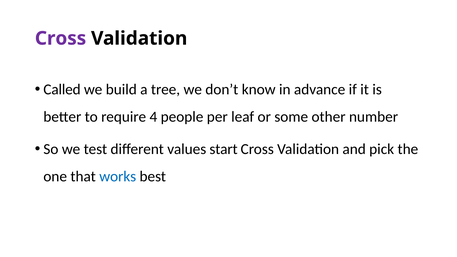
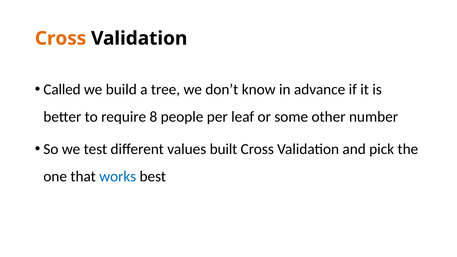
Cross at (61, 38) colour: purple -> orange
4: 4 -> 8
start: start -> built
